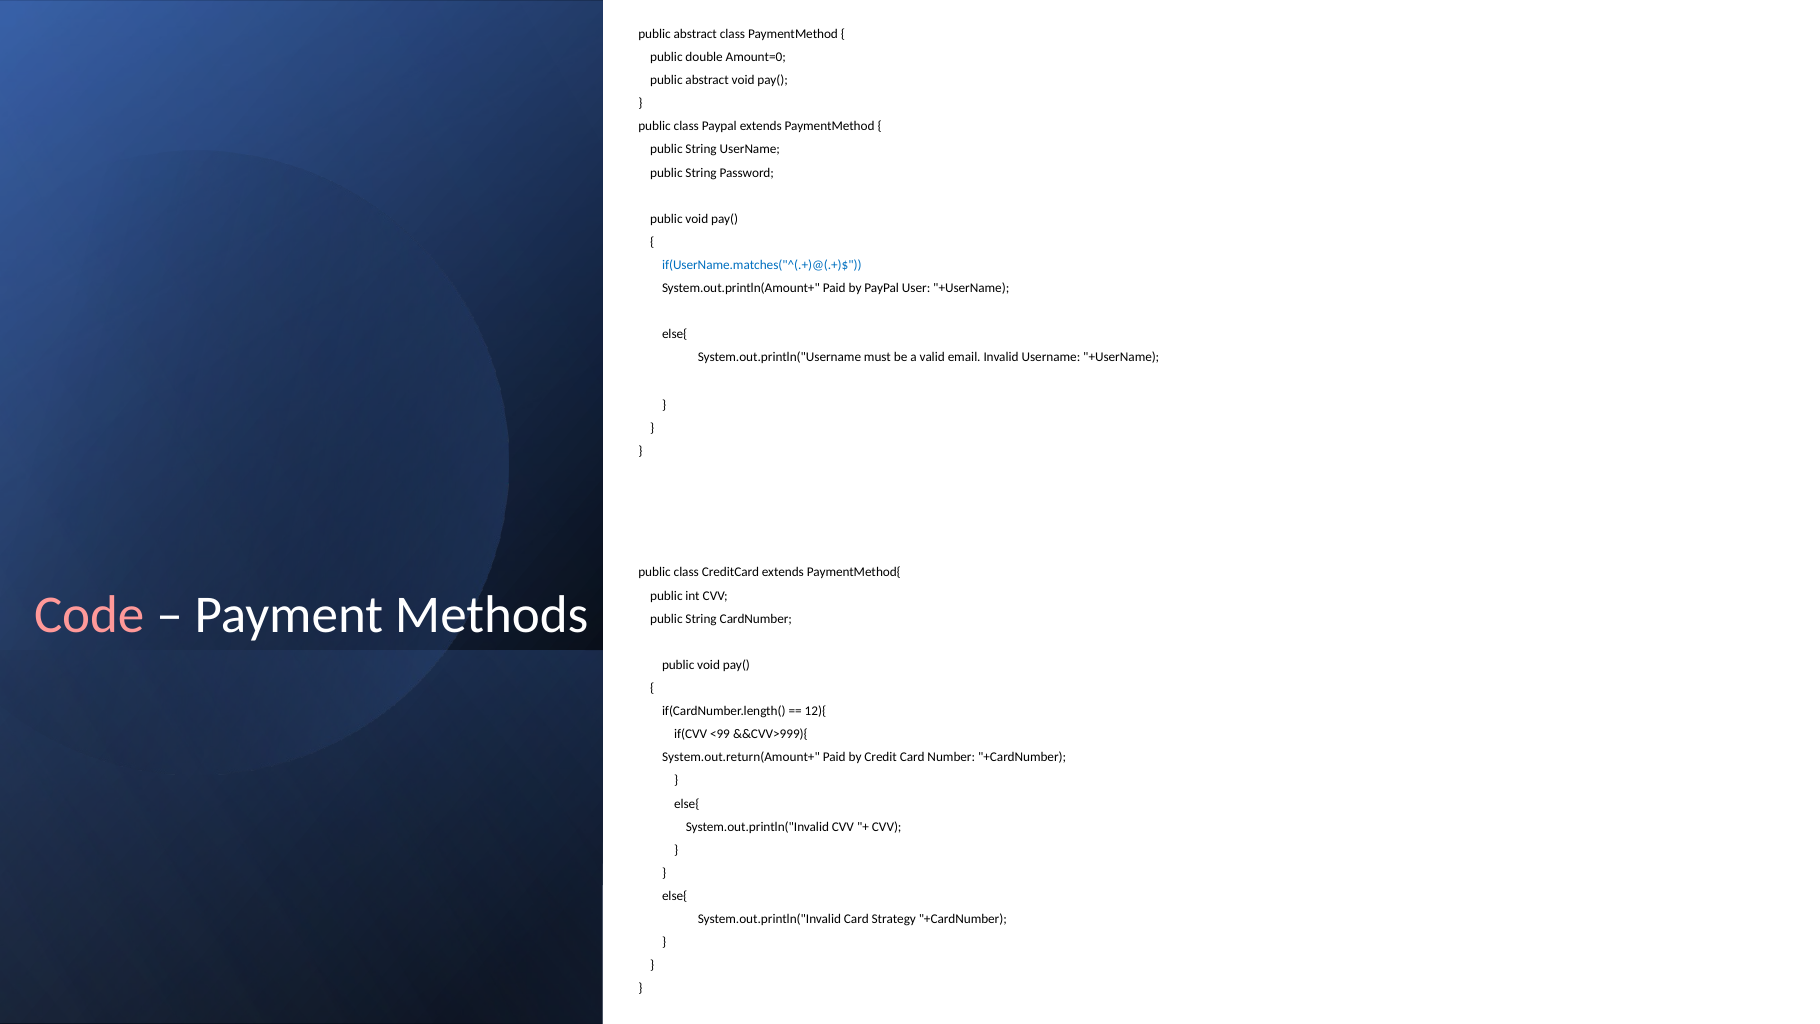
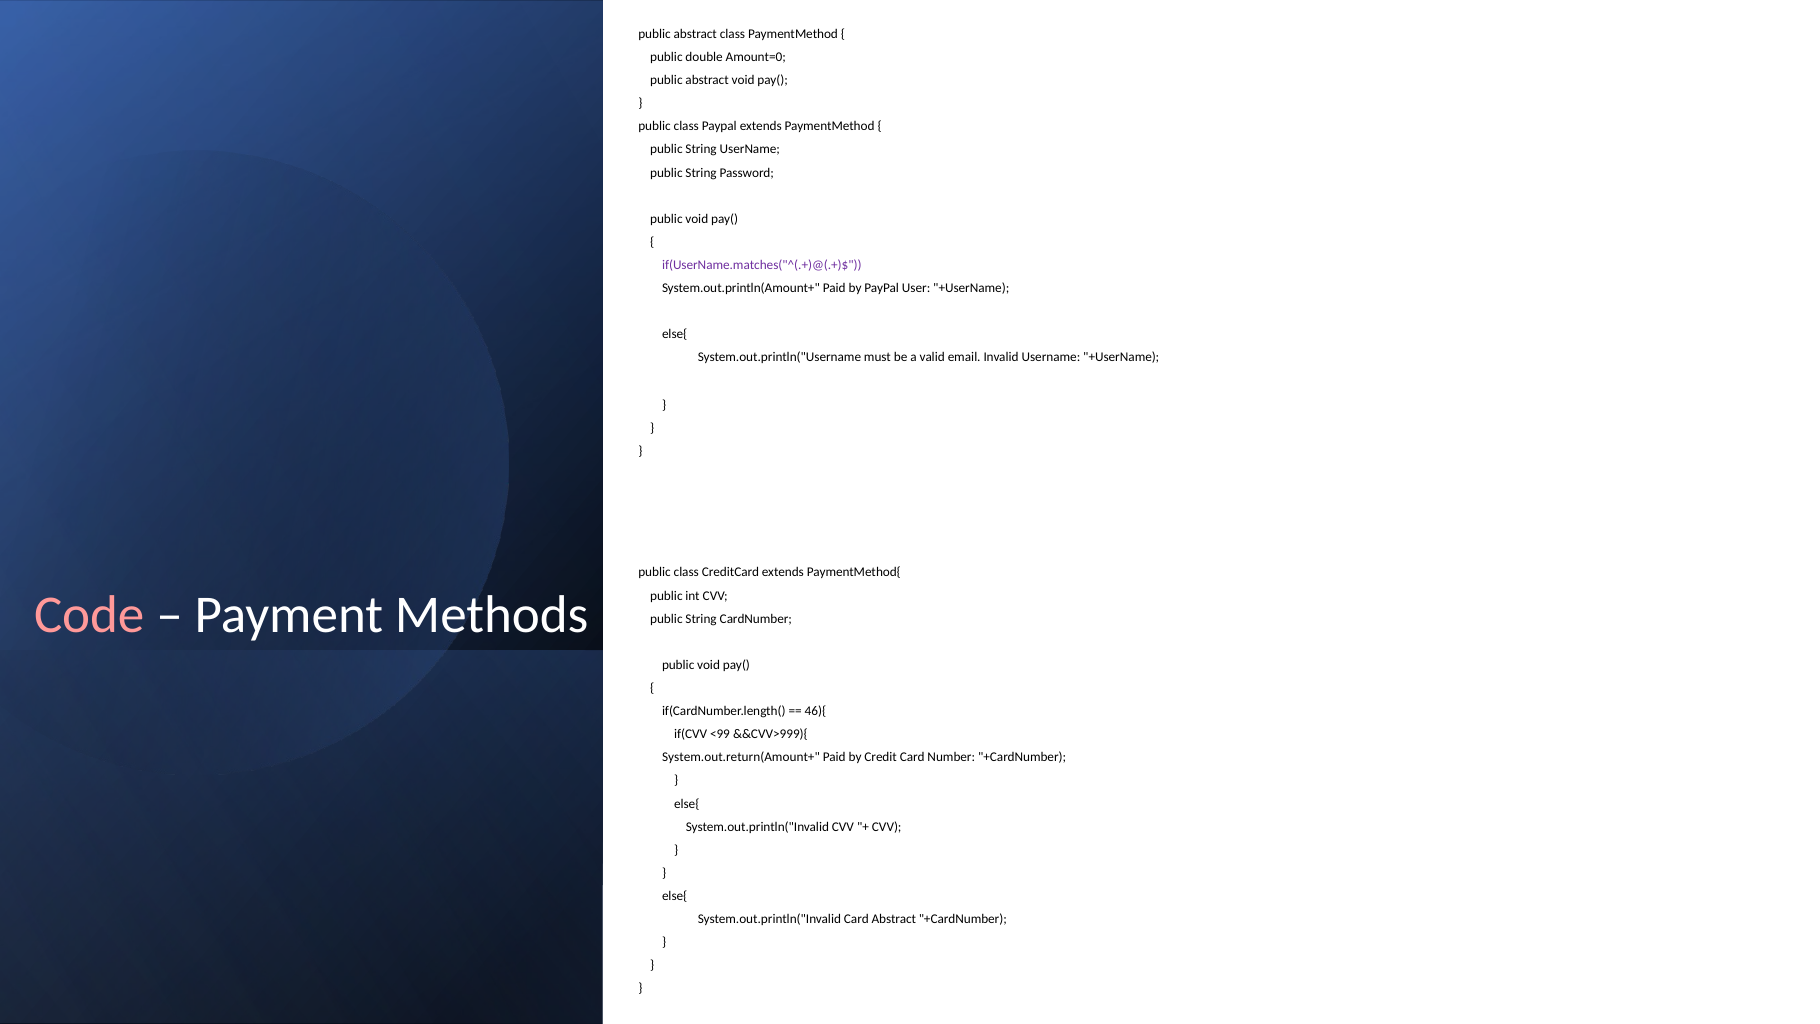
if(UserName.matches("^(.+)@(.+)$ colour: blue -> purple
12){: 12){ -> 46){
Card Strategy: Strategy -> Abstract
